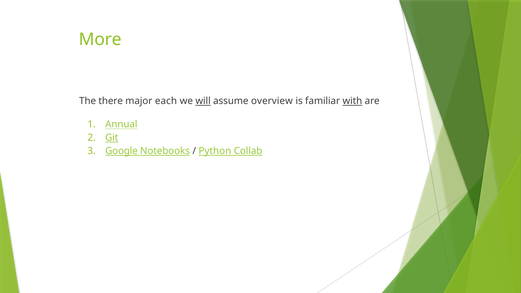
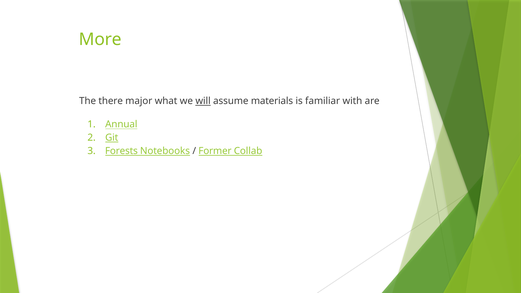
each: each -> what
overview: overview -> materials
with underline: present -> none
Google: Google -> Forests
Python: Python -> Former
